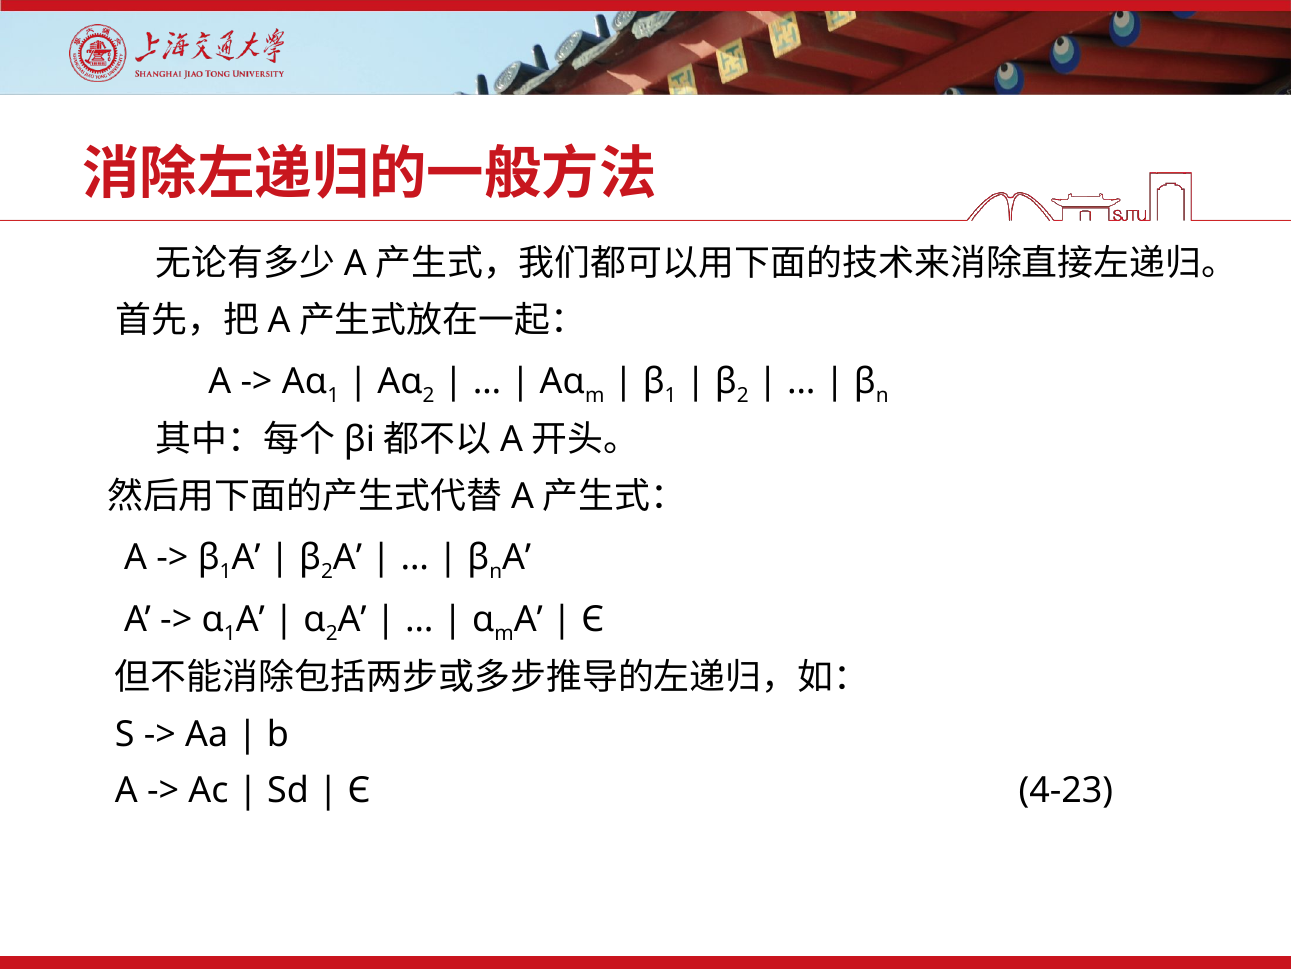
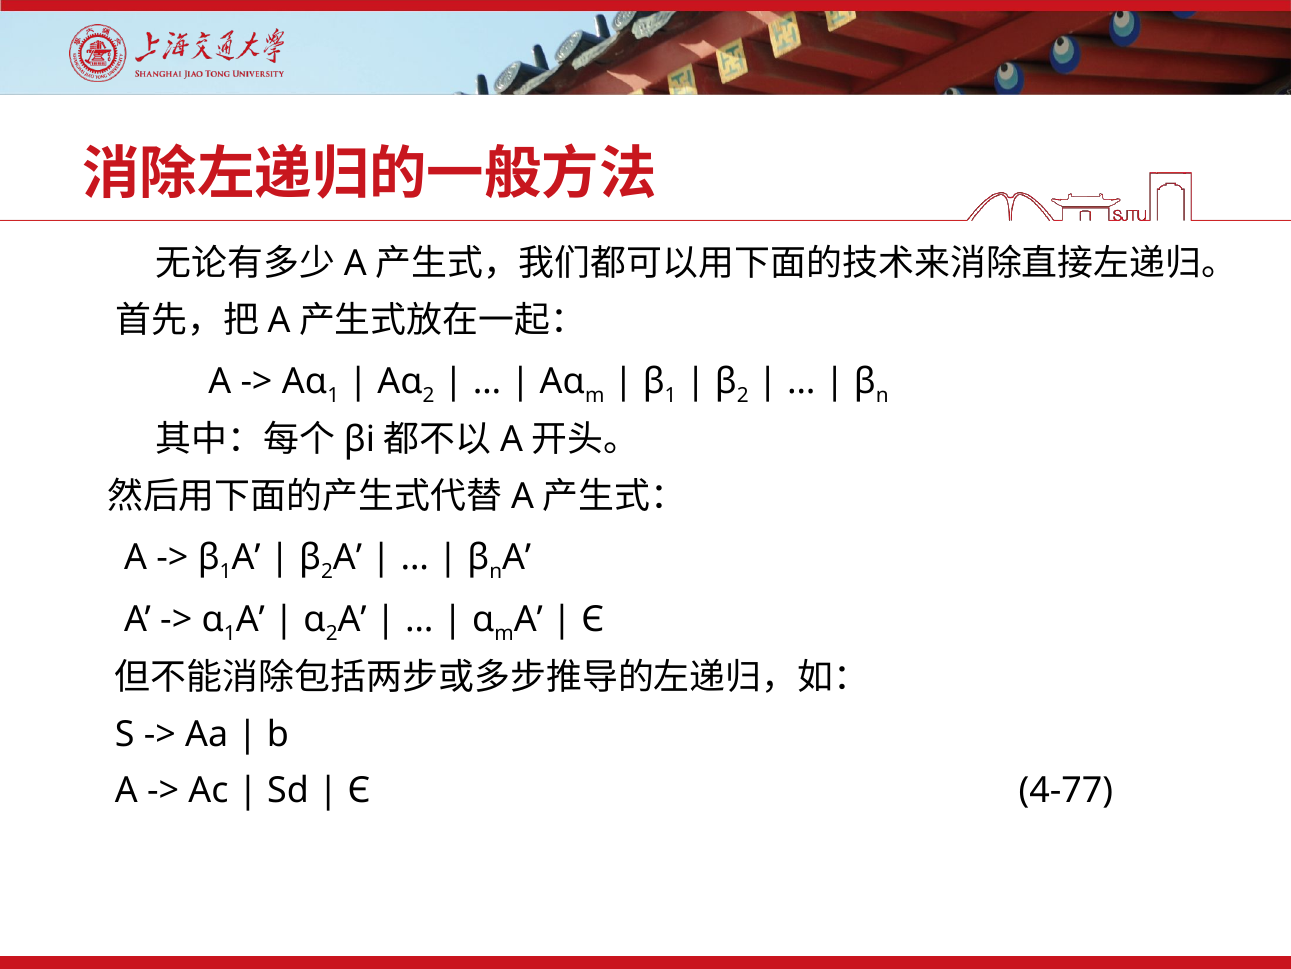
4-23: 4-23 -> 4-77
